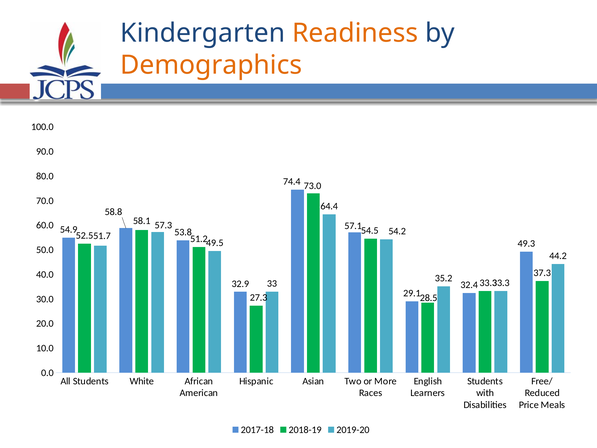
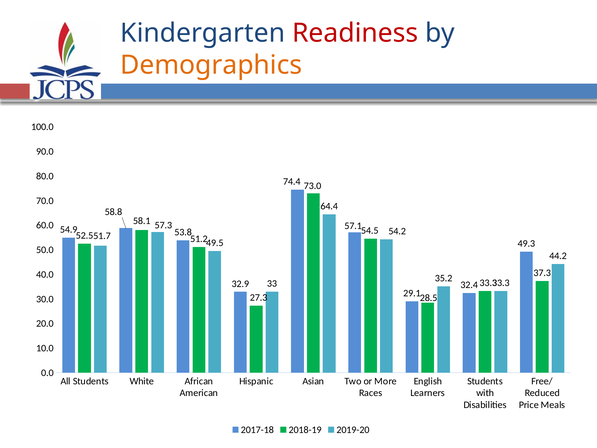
Readiness colour: orange -> red
